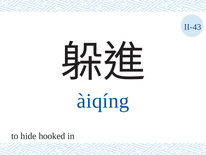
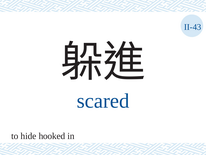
àiqíng: àiqíng -> scared
